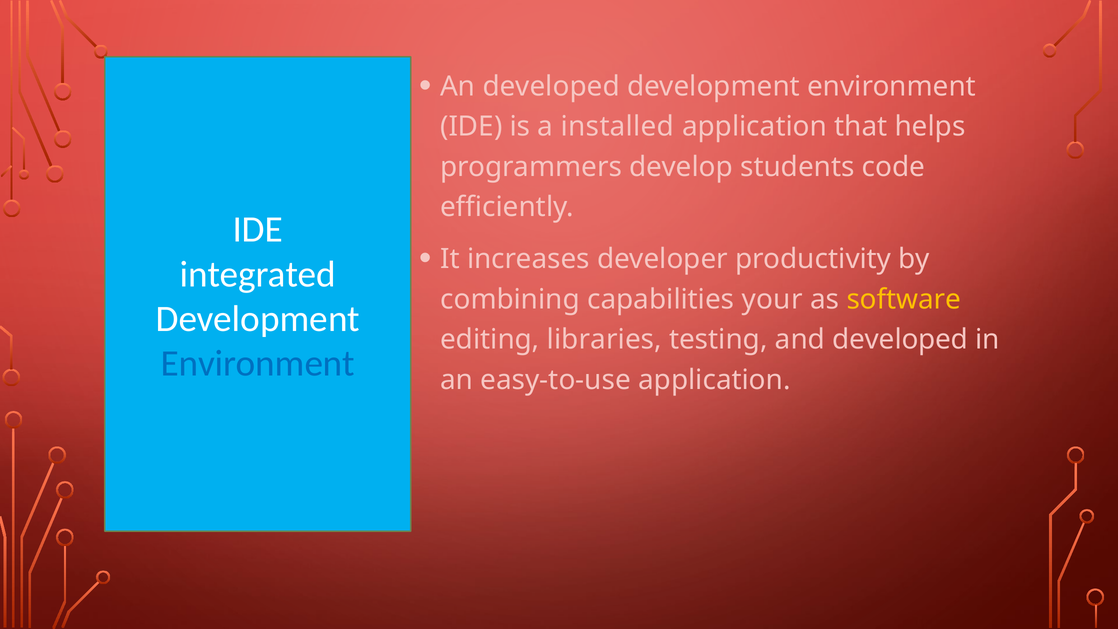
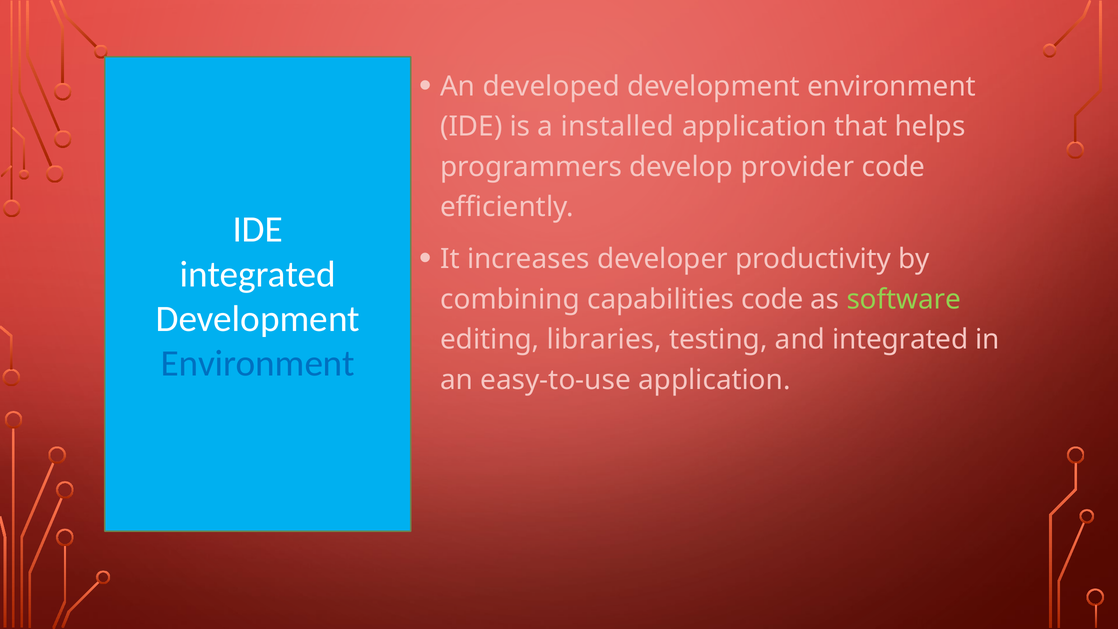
students: students -> provider
capabilities your: your -> code
software colour: yellow -> light green
and developed: developed -> integrated
